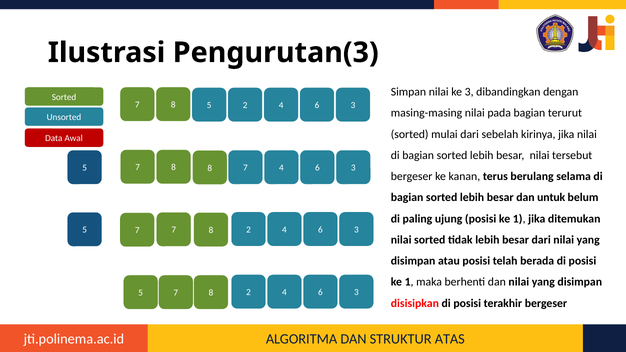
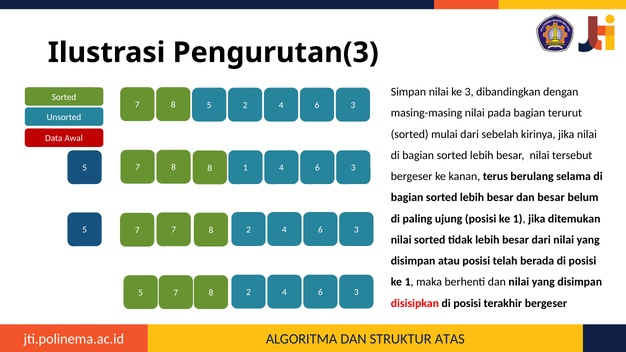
5 7: 7 -> 1
dan untuk: untuk -> besar
